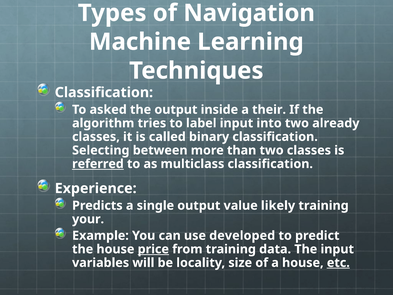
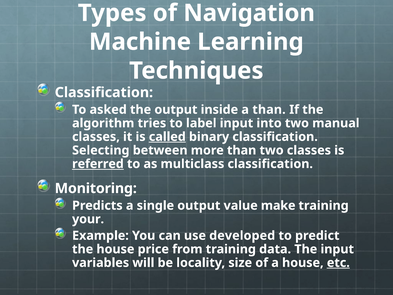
a their: their -> than
already: already -> manual
called underline: none -> present
Experience: Experience -> Monitoring
likely: likely -> make
price underline: present -> none
